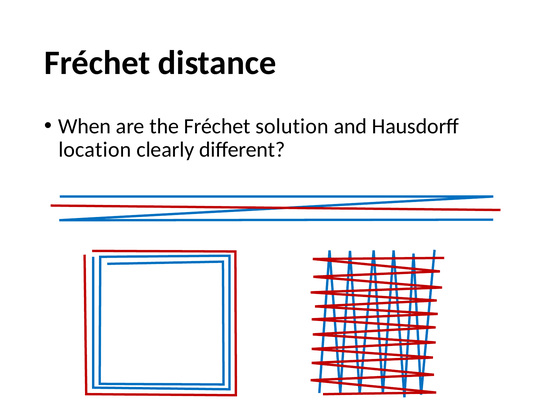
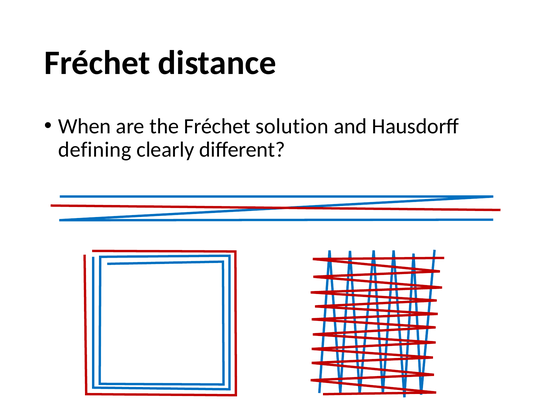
location: location -> defining
